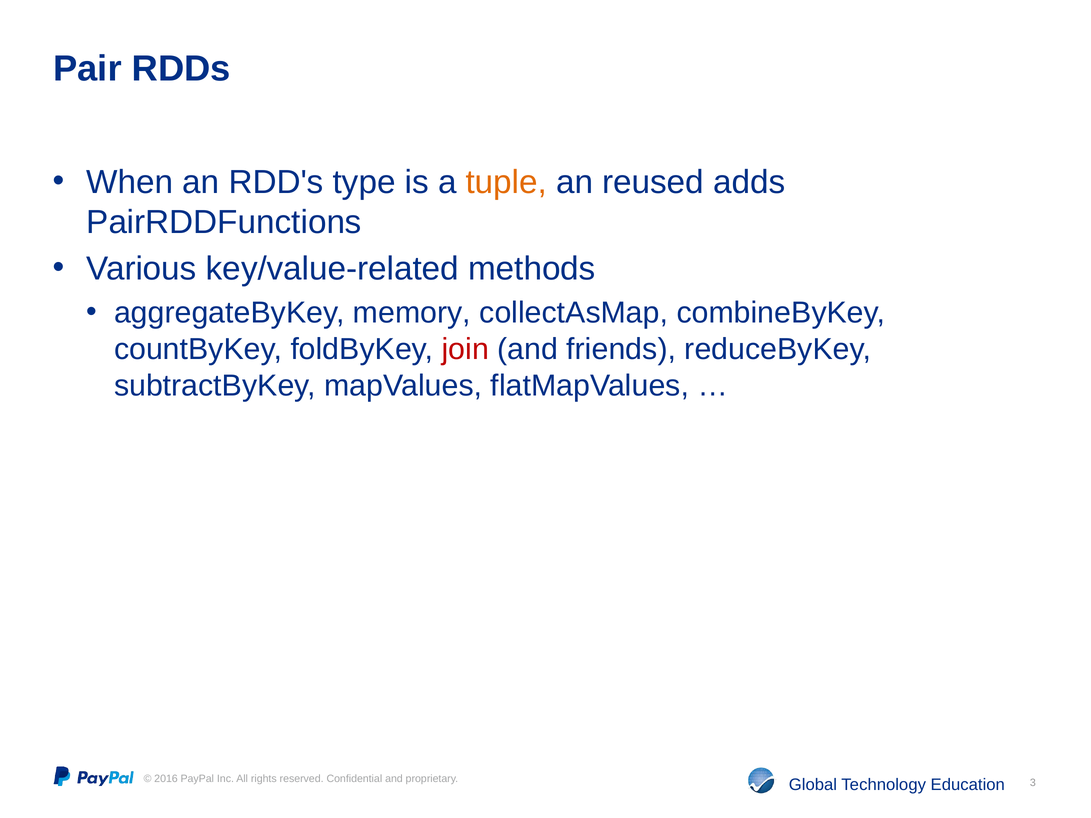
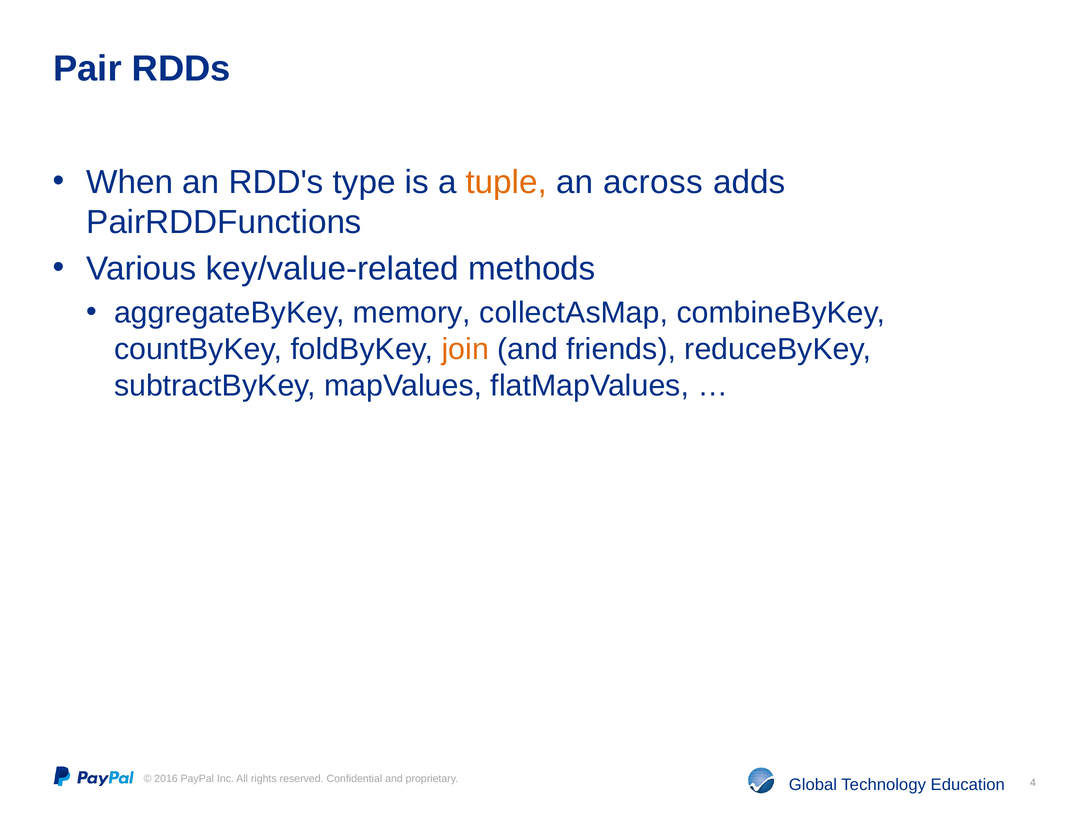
reused: reused -> across
join colour: red -> orange
3: 3 -> 4
